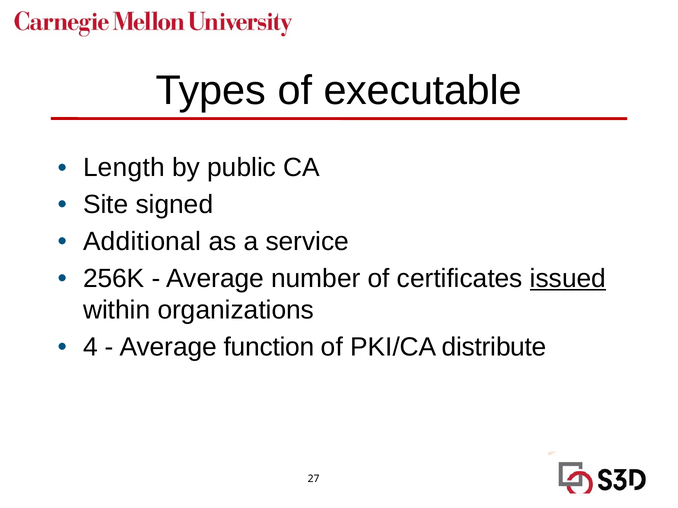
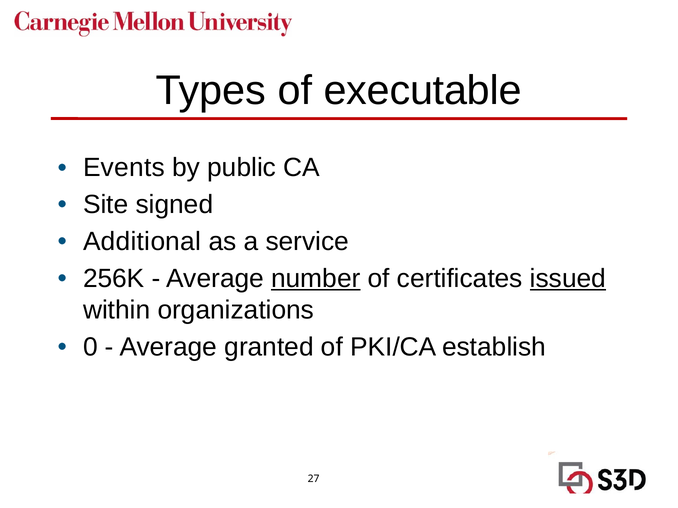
Length: Length -> Events
number underline: none -> present
4: 4 -> 0
function: function -> granted
distribute: distribute -> establish
